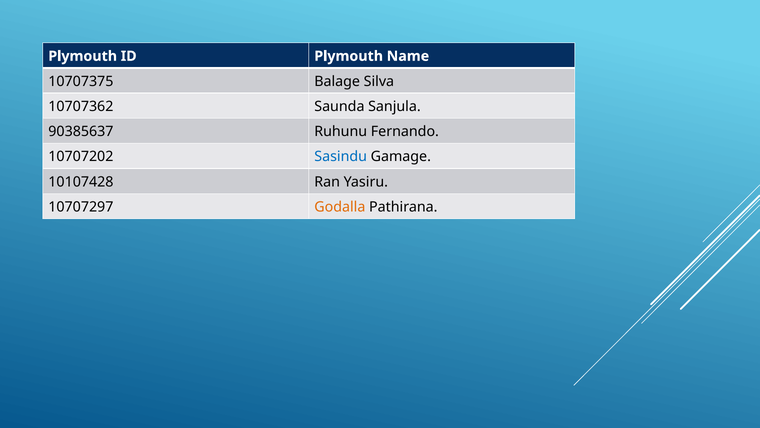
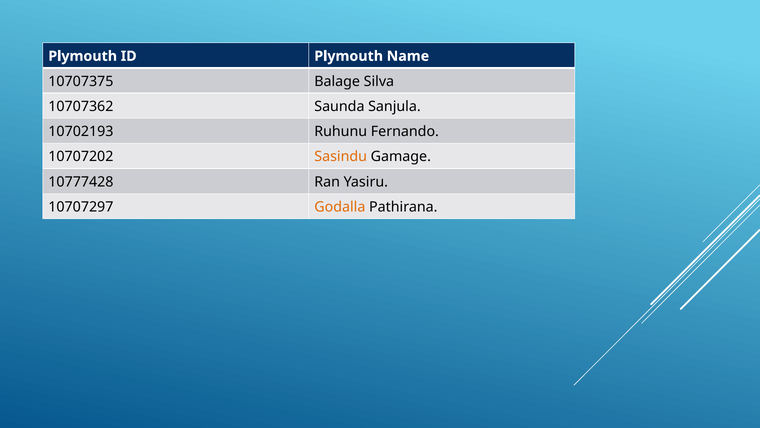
90385637: 90385637 -> 10702193
Sasindu colour: blue -> orange
10107428: 10107428 -> 10777428
